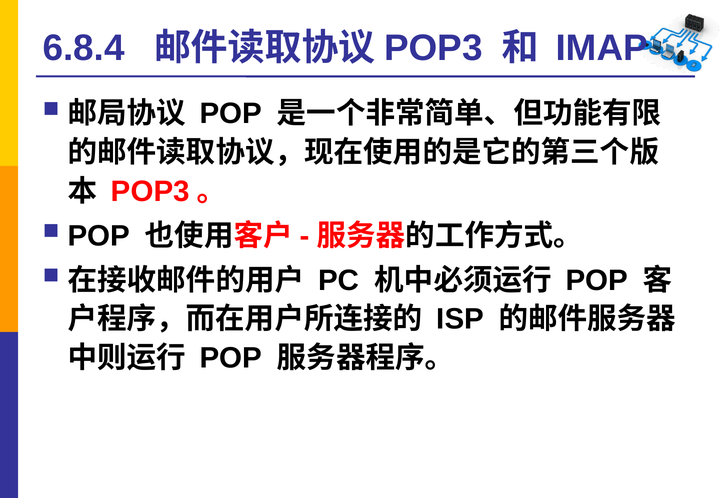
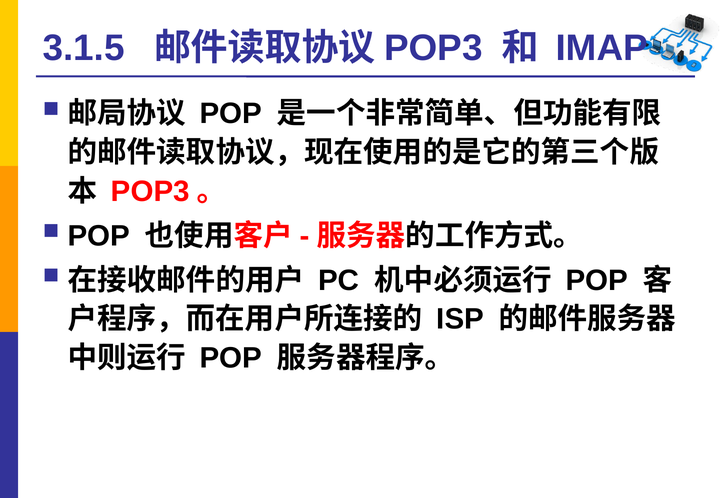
6.8.4: 6.8.4 -> 3.1.5
